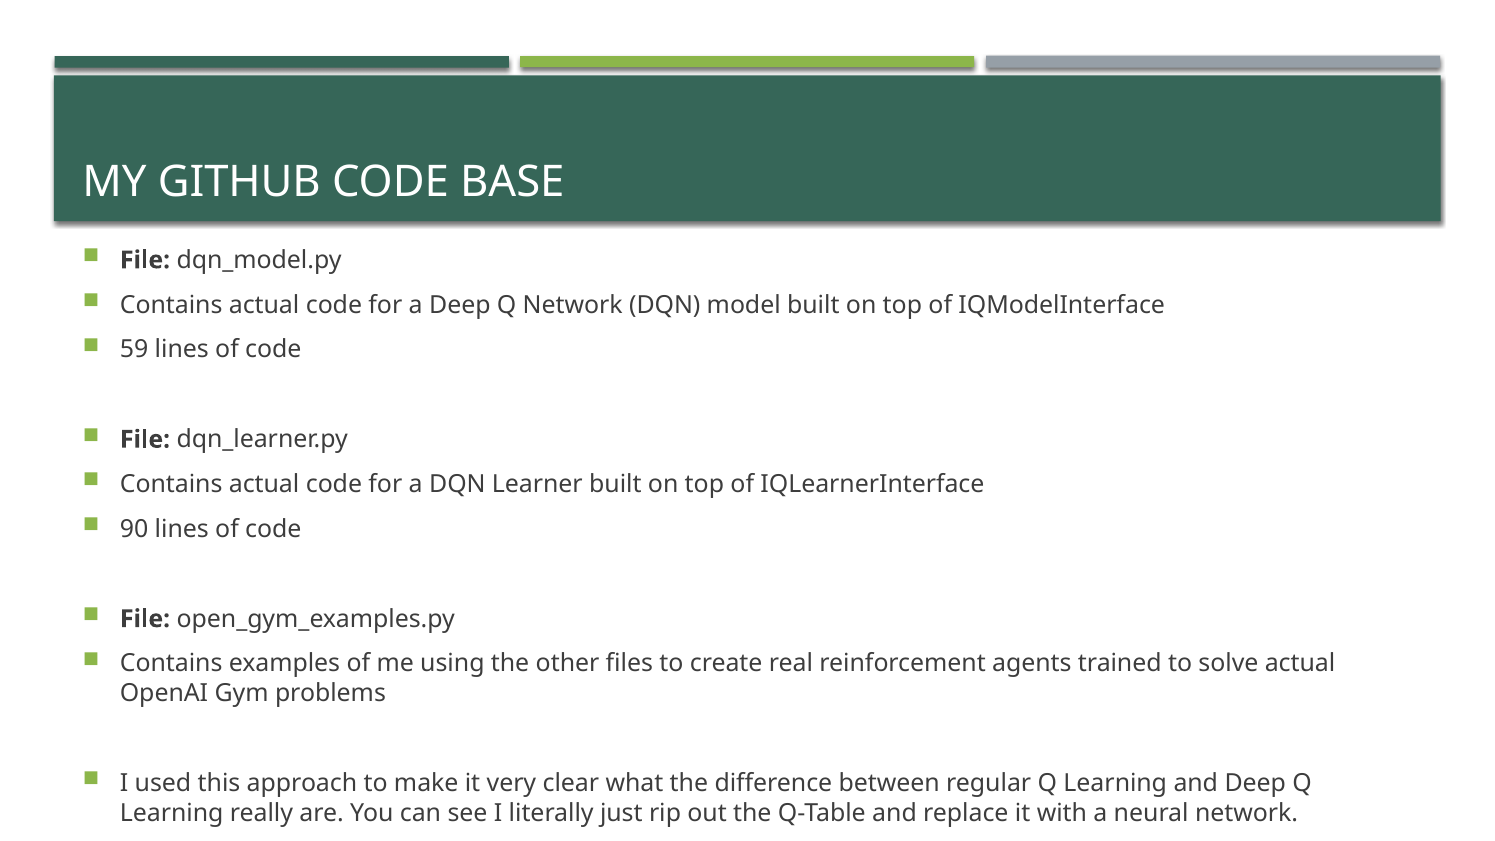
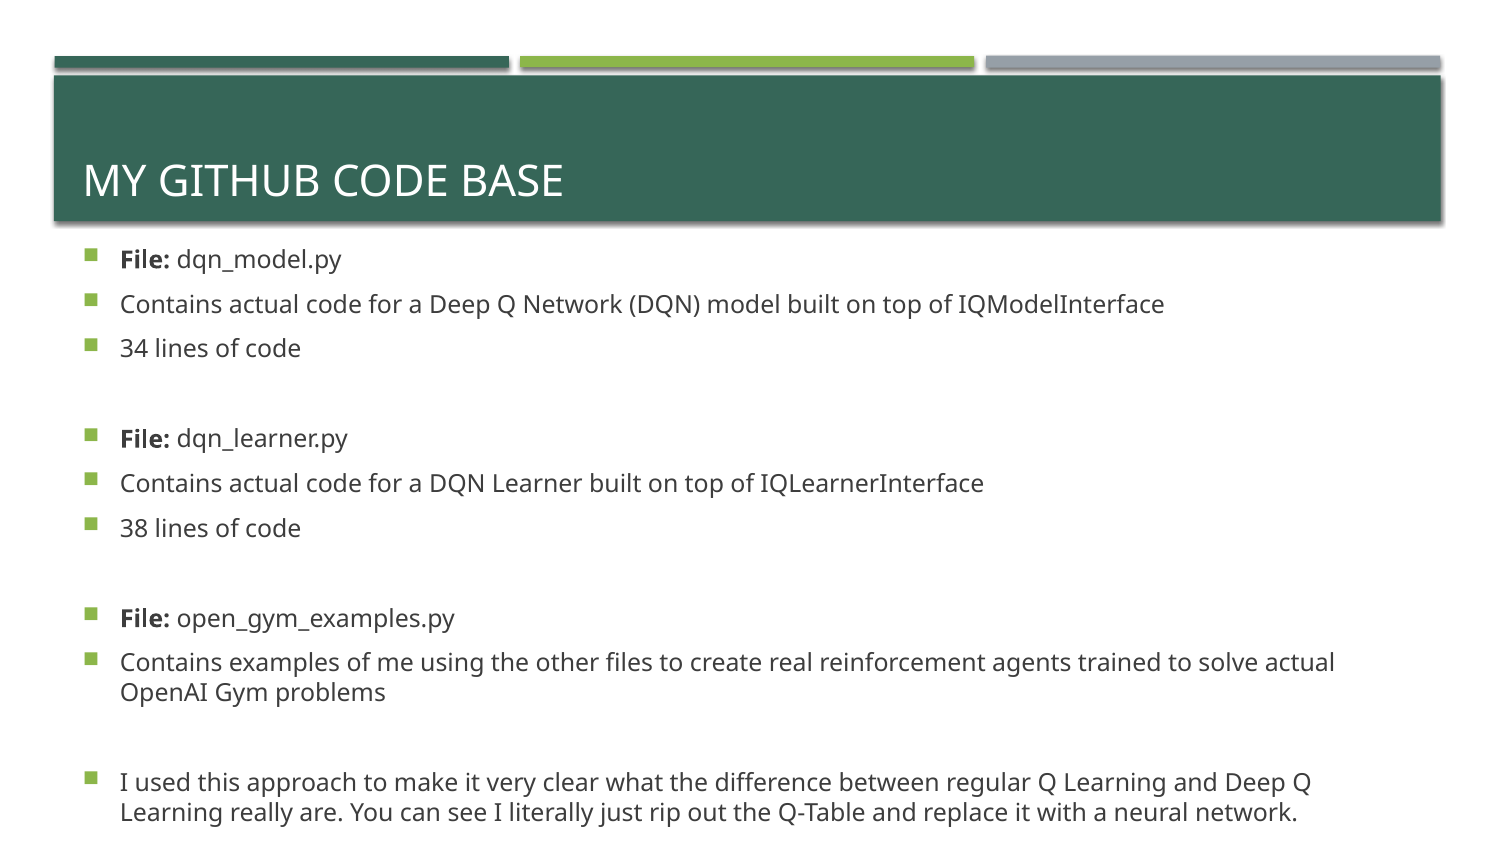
59: 59 -> 34
90: 90 -> 38
